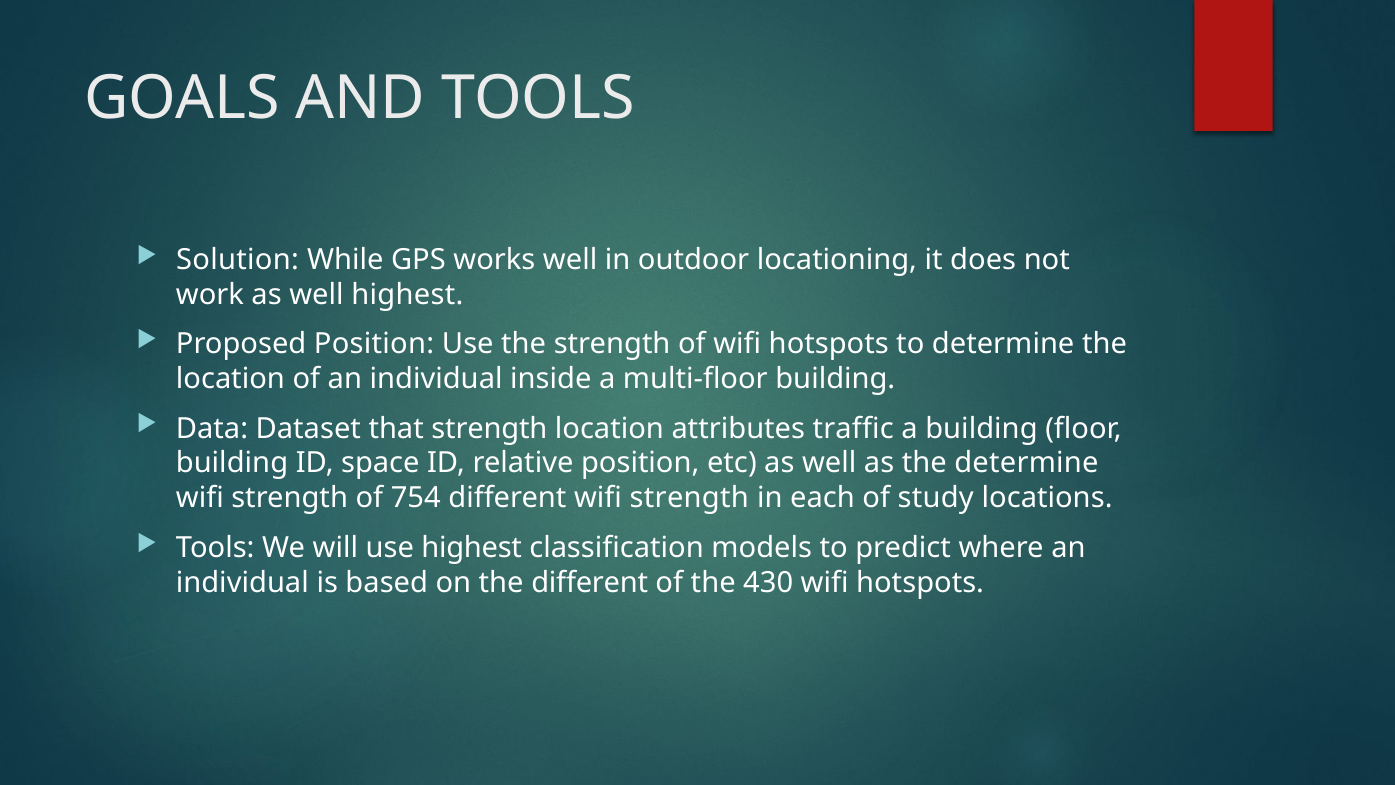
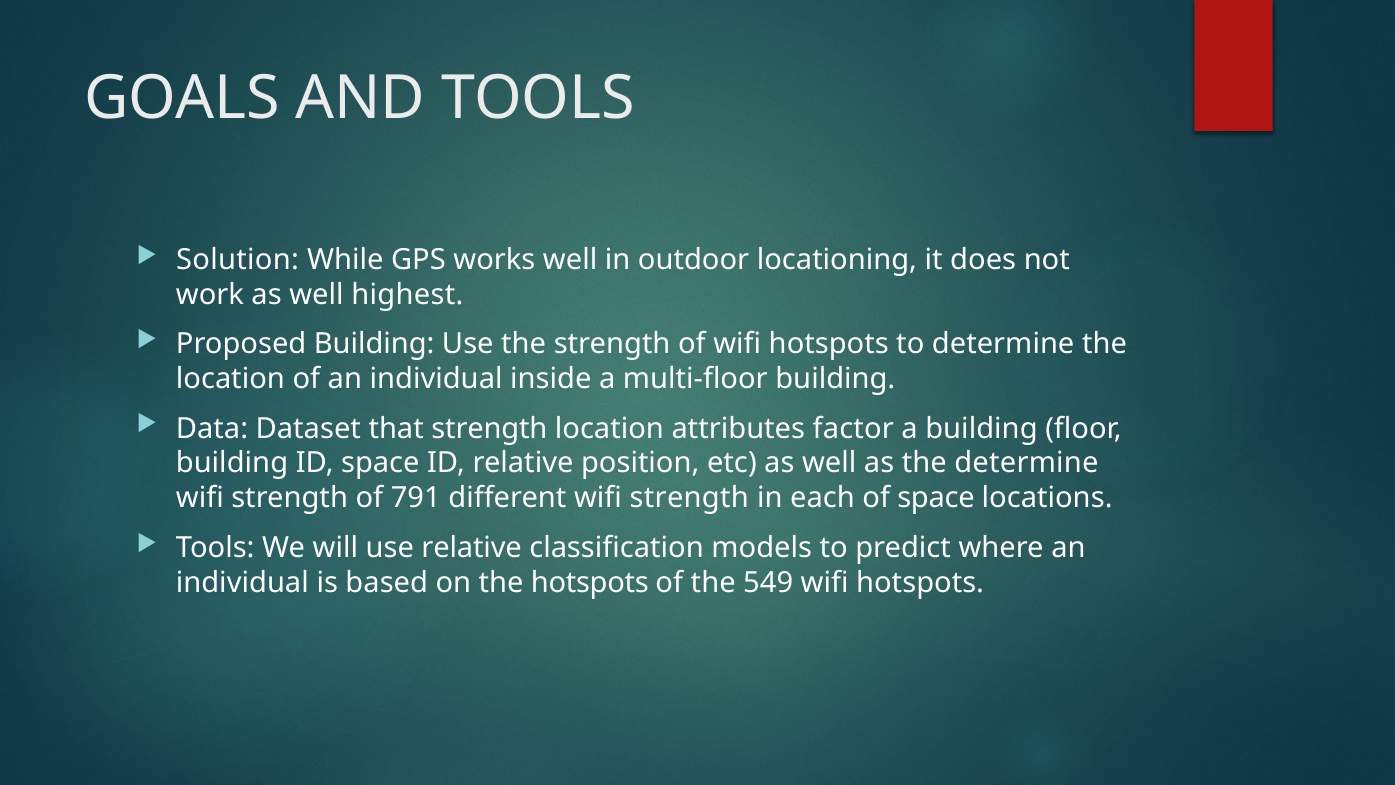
Proposed Position: Position -> Building
traffic: traffic -> factor
754: 754 -> 791
of study: study -> space
use highest: highest -> relative
the different: different -> hotspots
430: 430 -> 549
